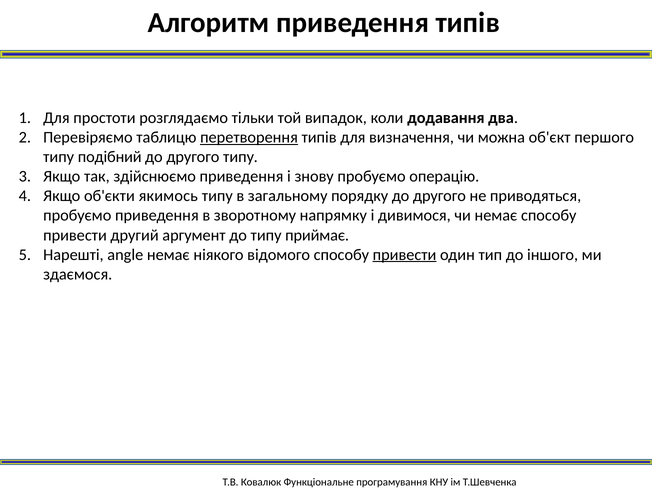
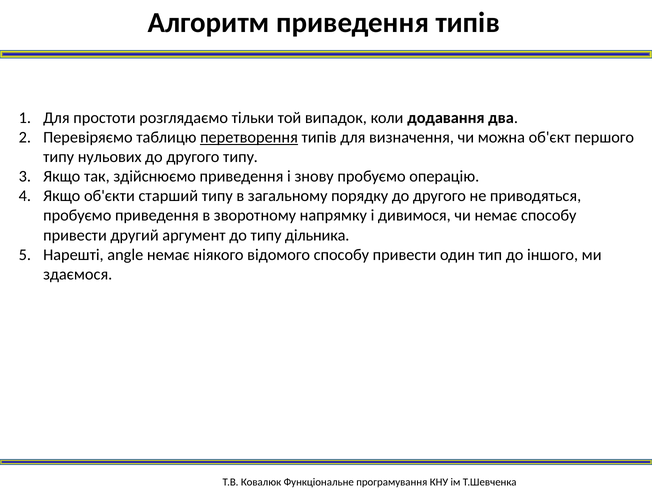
подібний: подібний -> нульових
якимось: якимось -> старший
приймає: приймає -> дільника
привести at (405, 255) underline: present -> none
